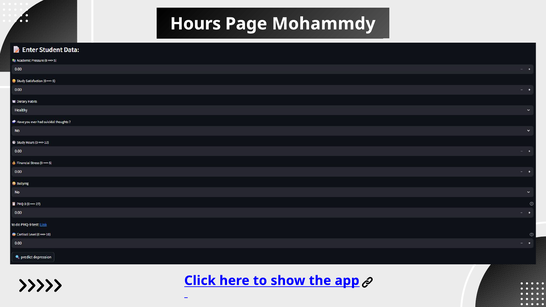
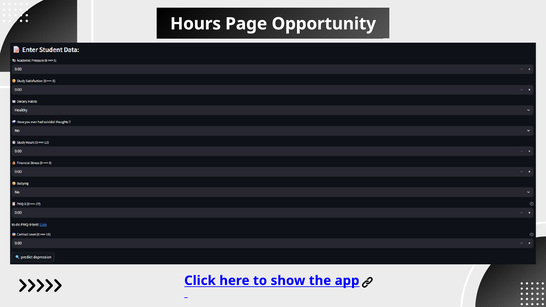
Mohammdy: Mohammdy -> Opportunity
